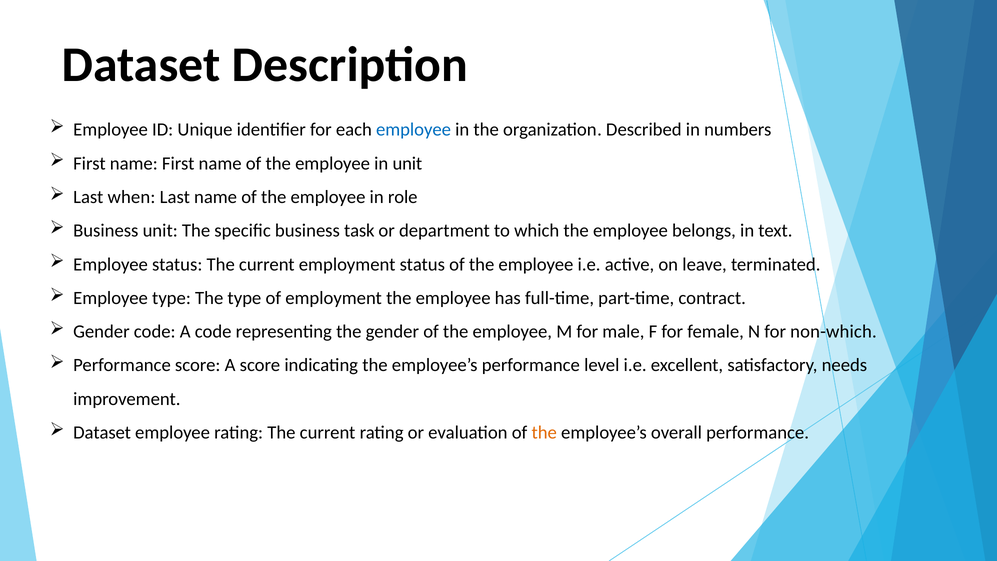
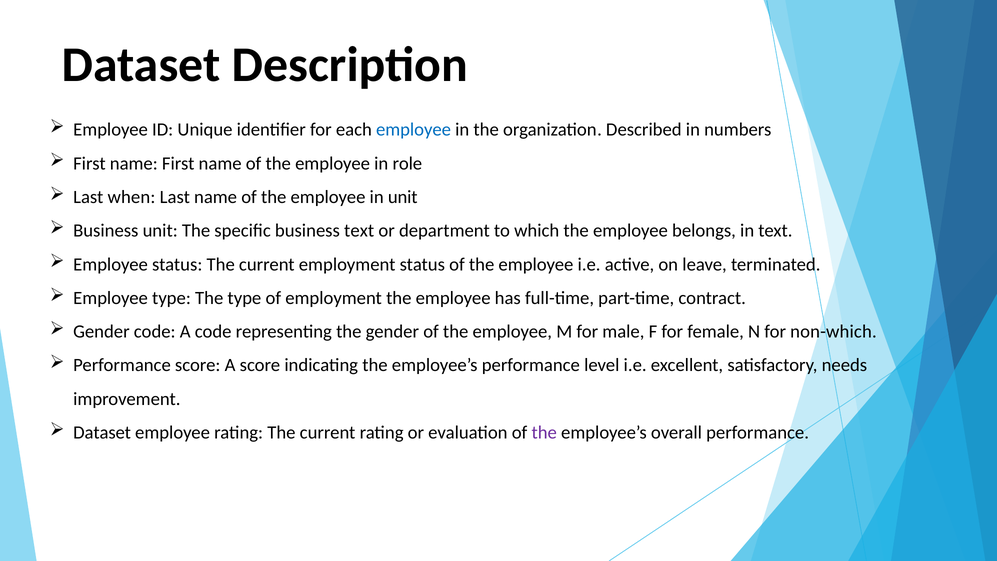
in unit: unit -> role
in role: role -> unit
business task: task -> text
the at (544, 432) colour: orange -> purple
